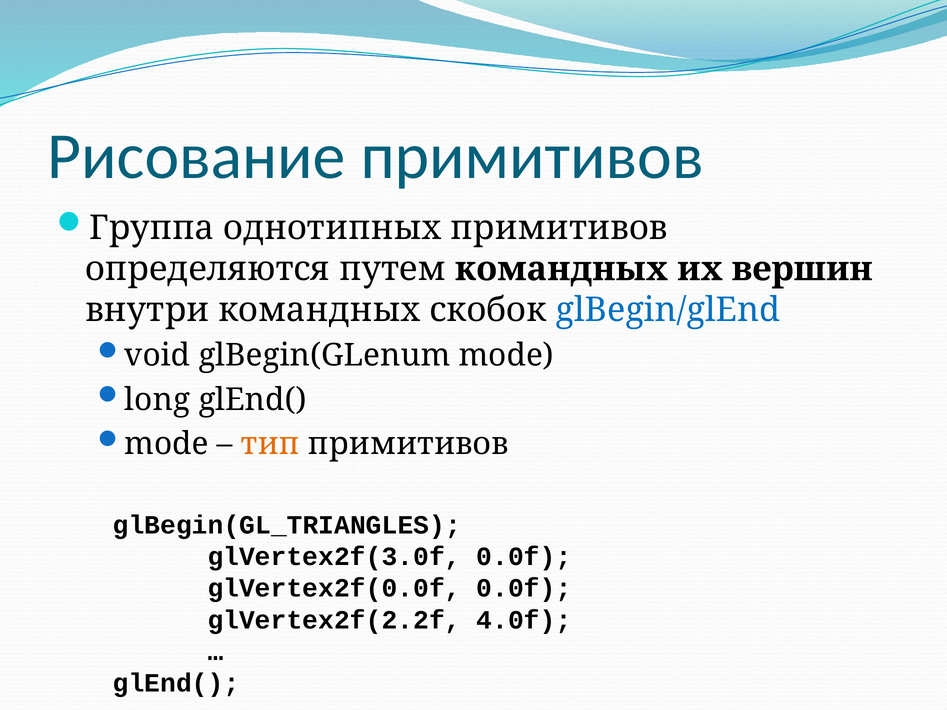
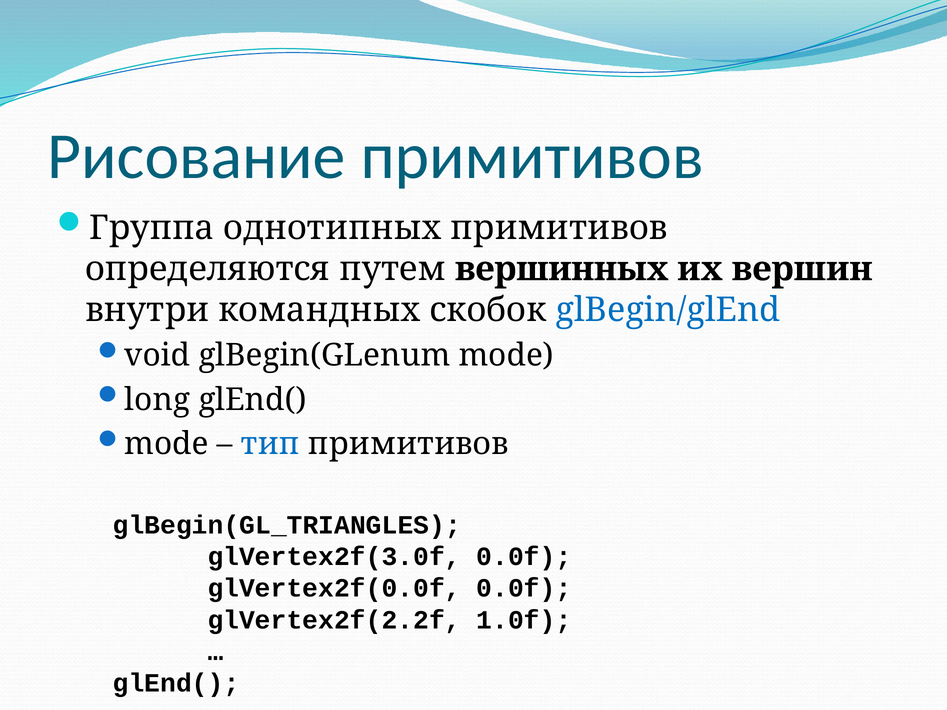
путем командных: командных -> вершинных
тип colour: orange -> blue
4.0f: 4.0f -> 1.0f
